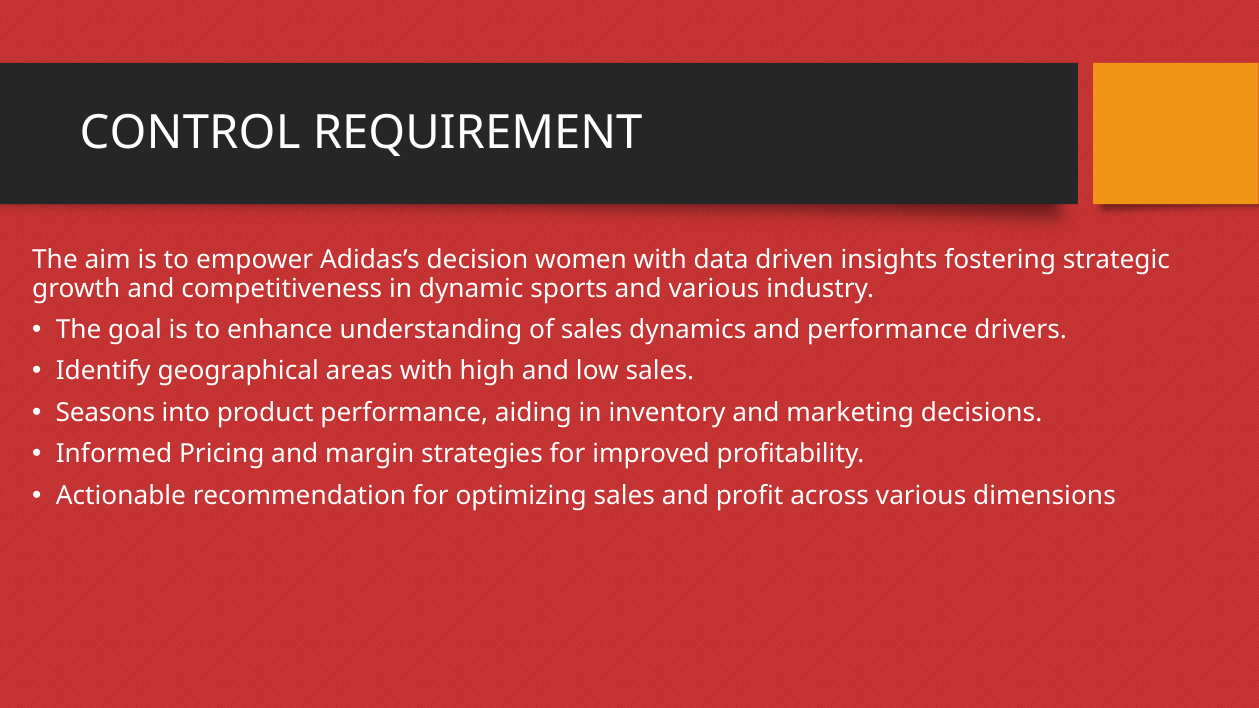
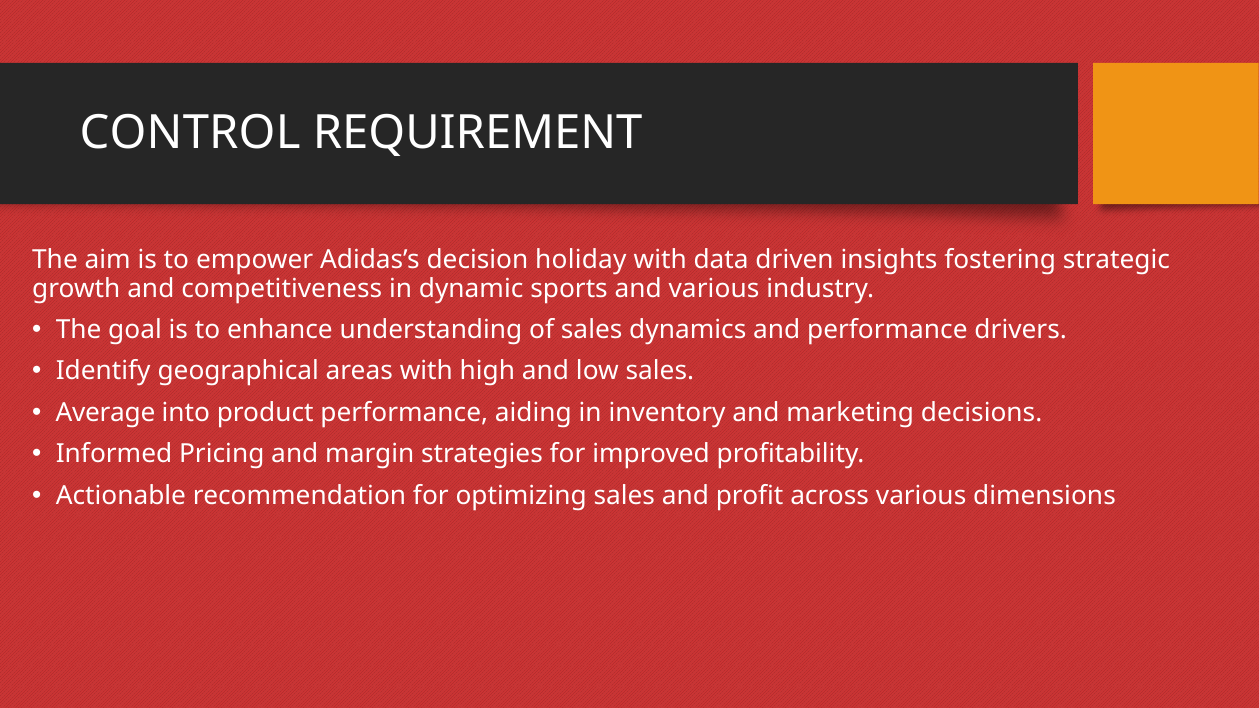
women: women -> holiday
Seasons: Seasons -> Average
